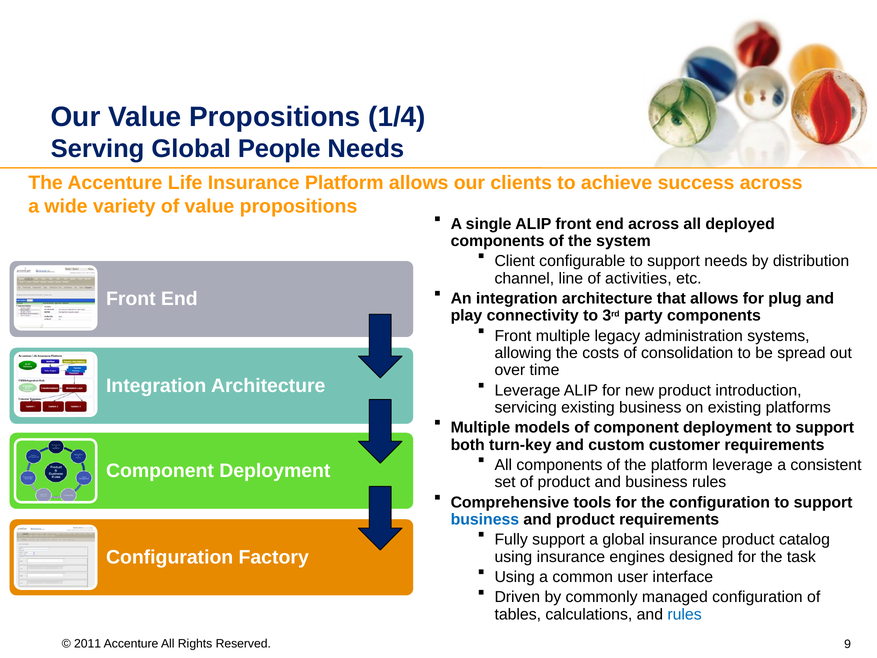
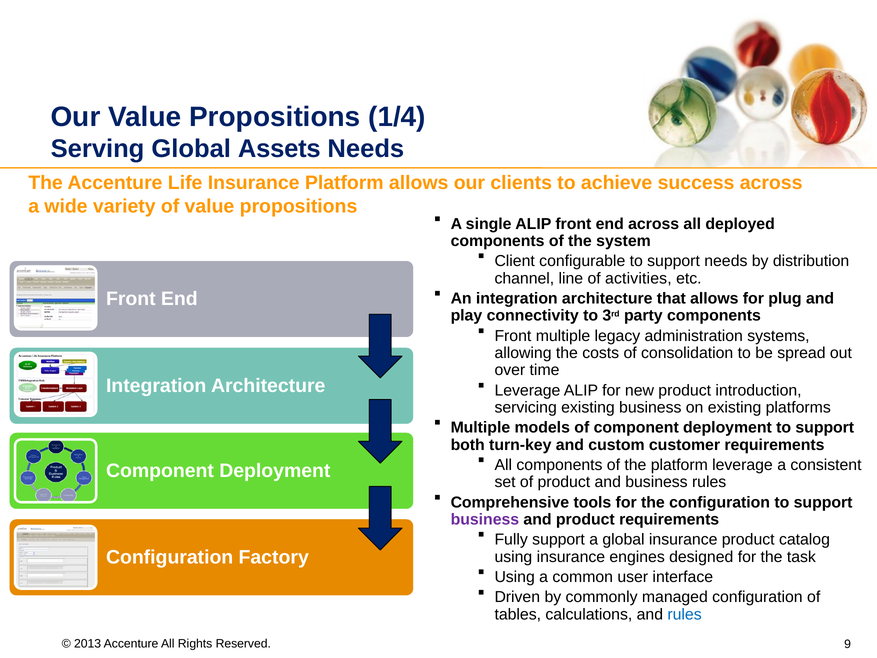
People: People -> Assets
business at (485, 519) colour: blue -> purple
2011: 2011 -> 2013
